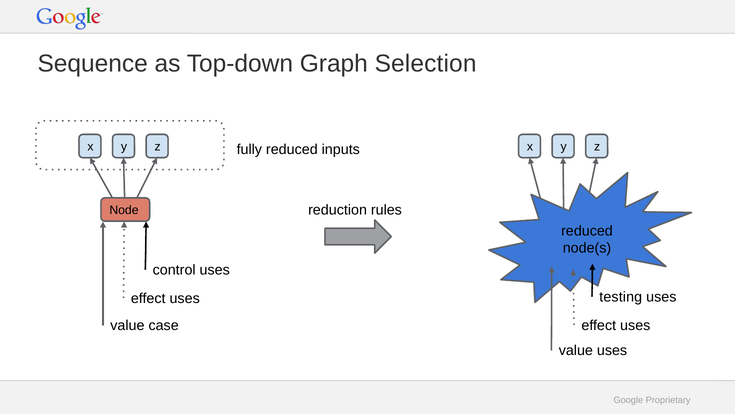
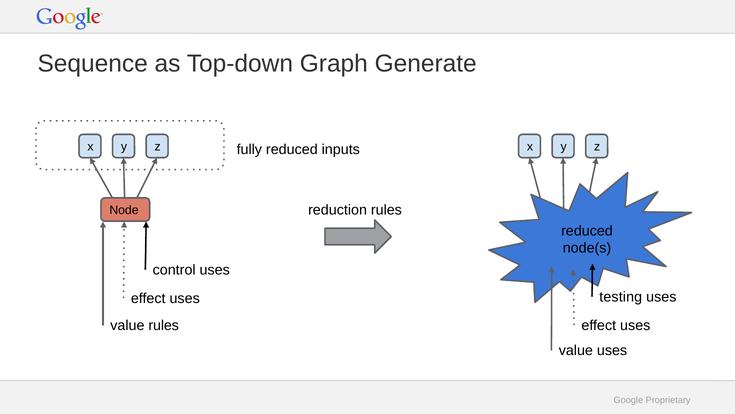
Selection: Selection -> Generate
value case: case -> rules
